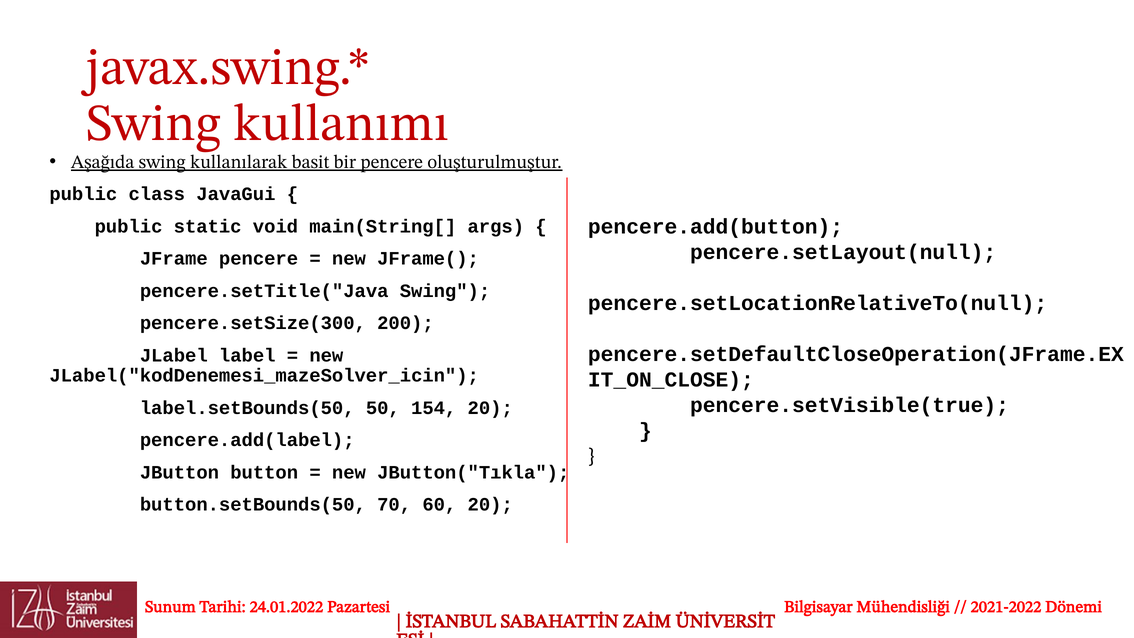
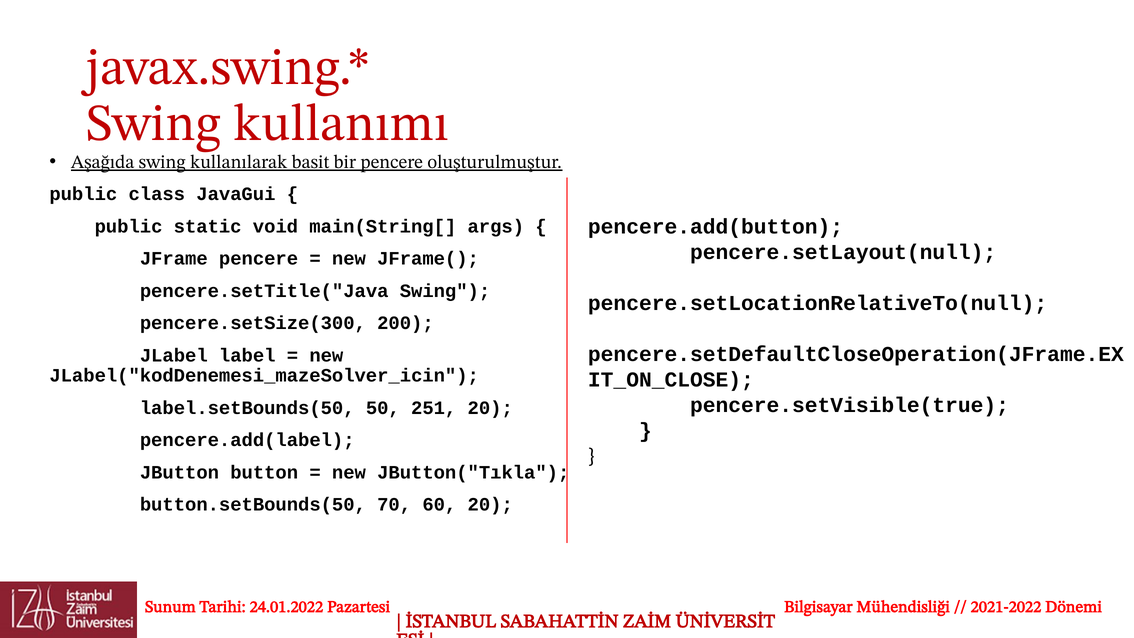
154: 154 -> 251
